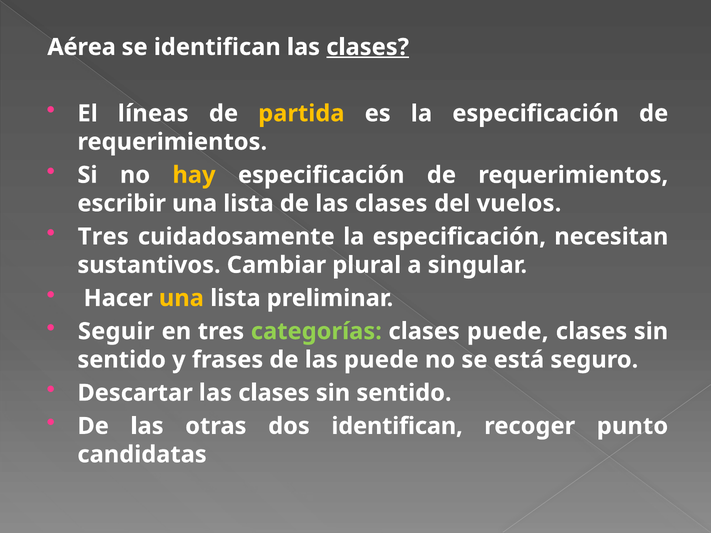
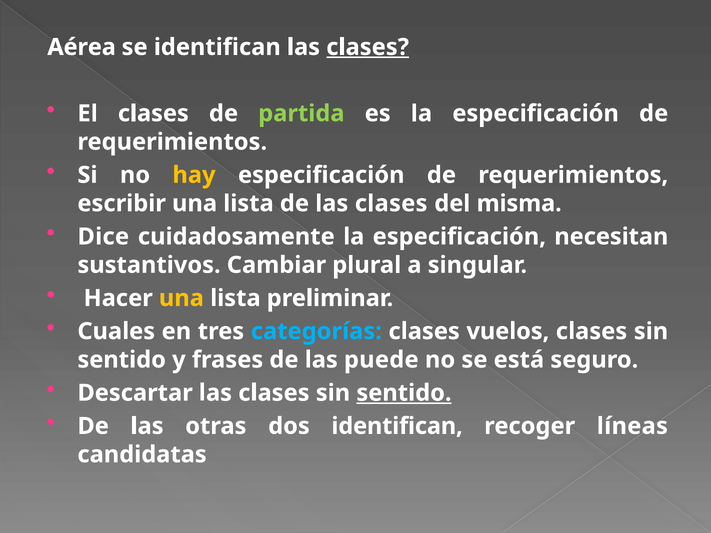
El líneas: líneas -> clases
partida colour: yellow -> light green
vuelos: vuelos -> misma
Tres at (103, 237): Tres -> Dice
Seguir: Seguir -> Cuales
categorías colour: light green -> light blue
clases puede: puede -> vuelos
sentido at (404, 393) underline: none -> present
punto: punto -> líneas
